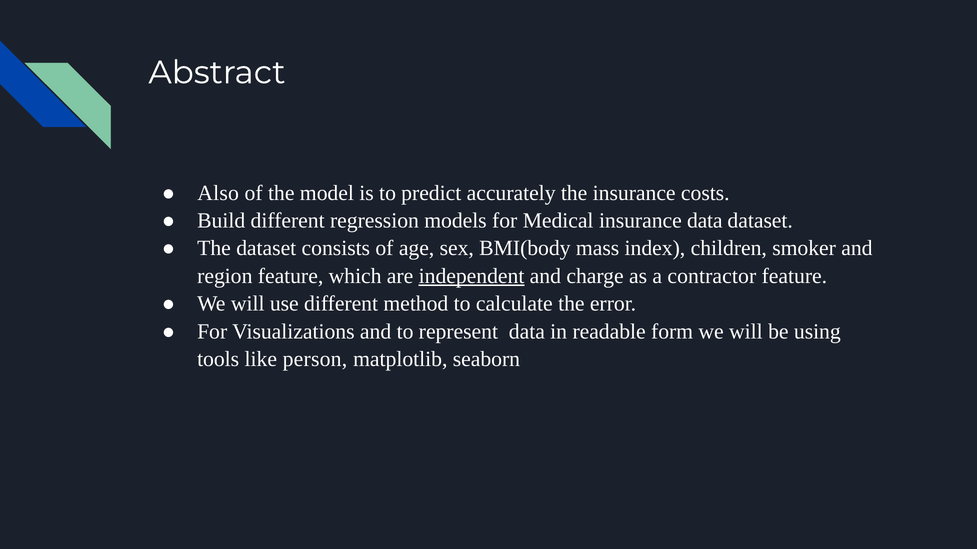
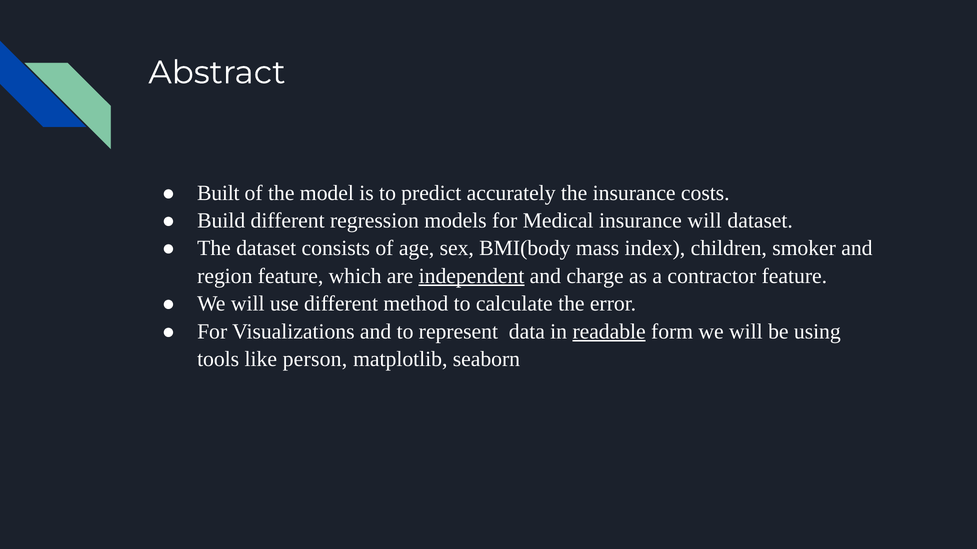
Also: Also -> Built
insurance data: data -> will
readable underline: none -> present
